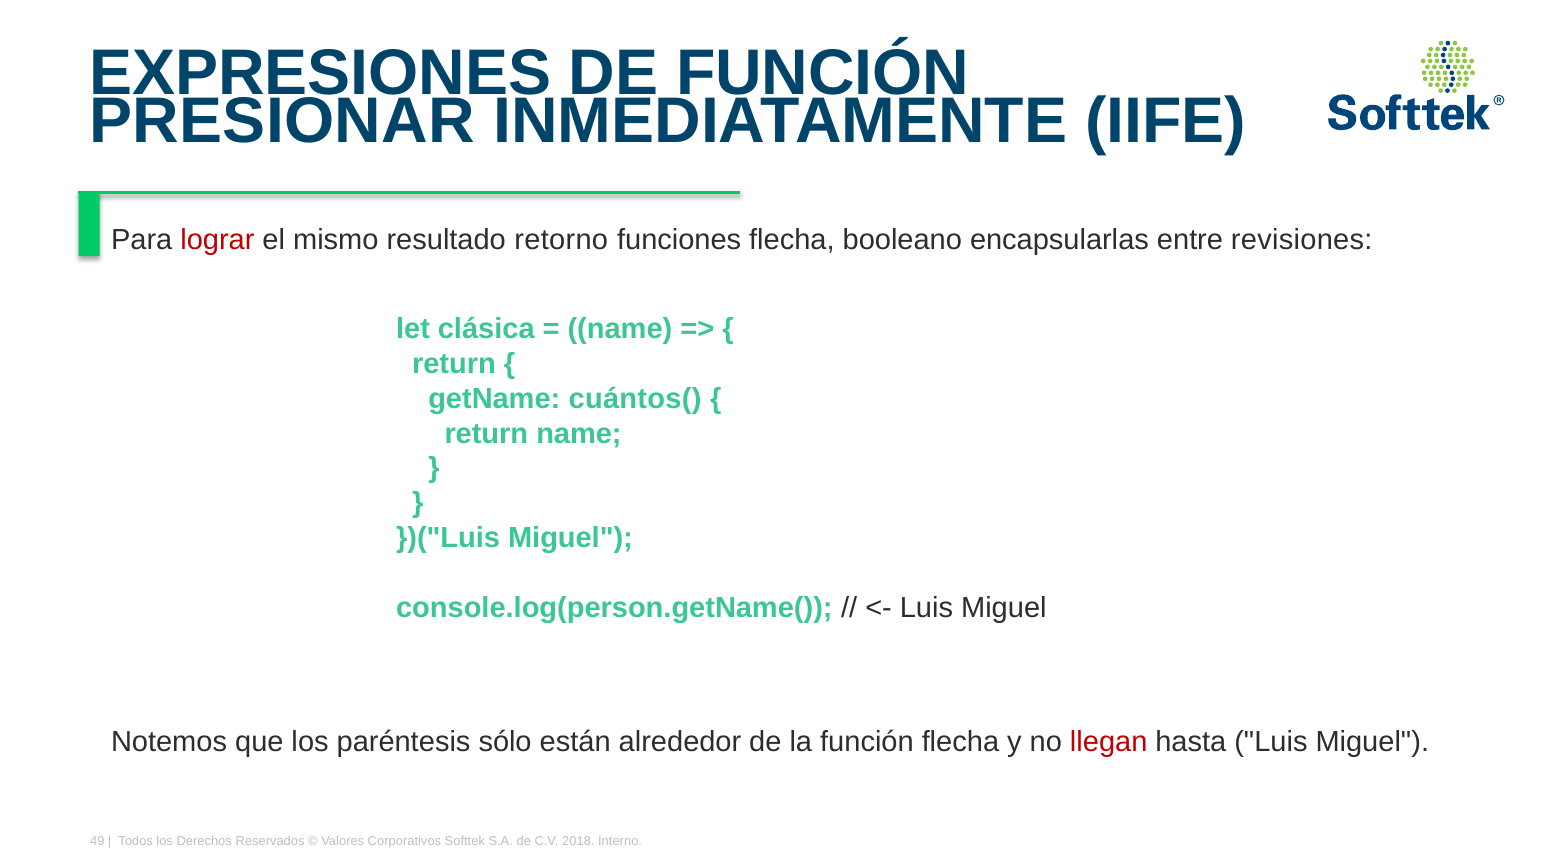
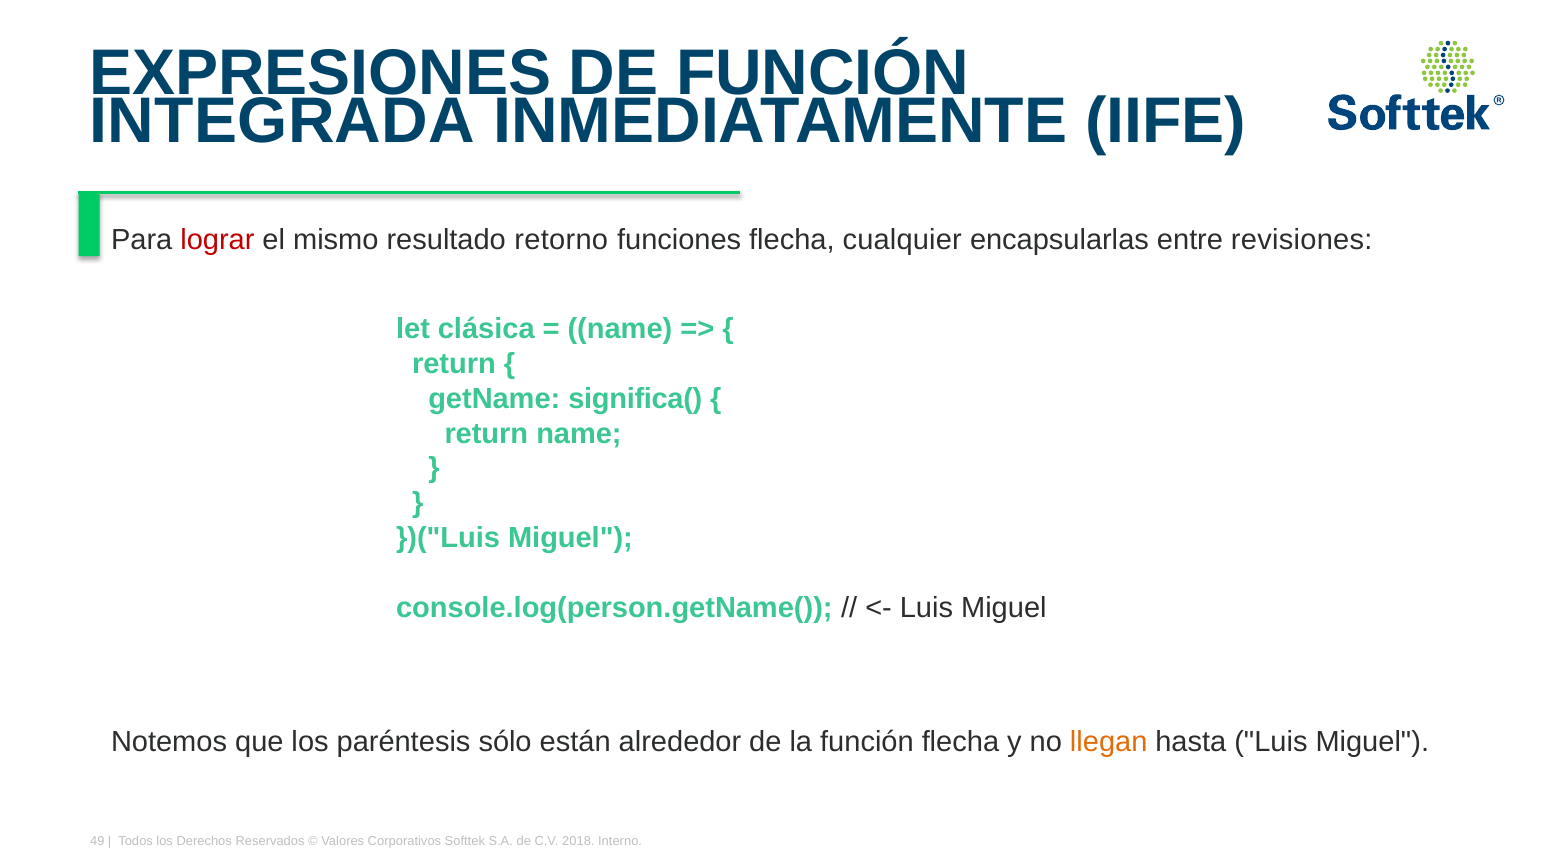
PRESIONAR: PRESIONAR -> INTEGRADA
booleano: booleano -> cualquier
cuántos(: cuántos( -> significa(
llegan colour: red -> orange
